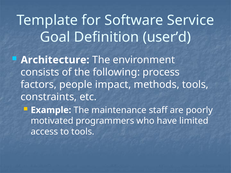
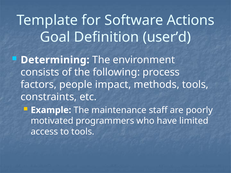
Service: Service -> Actions
Architecture: Architecture -> Determining
